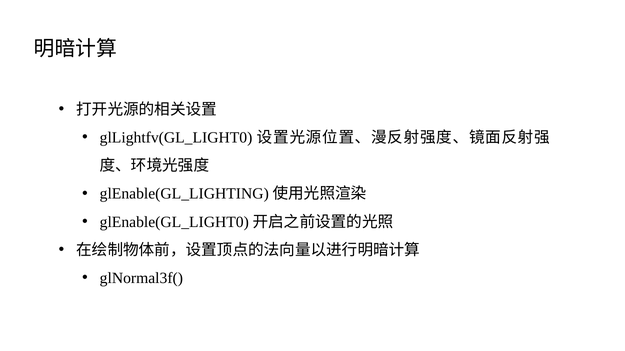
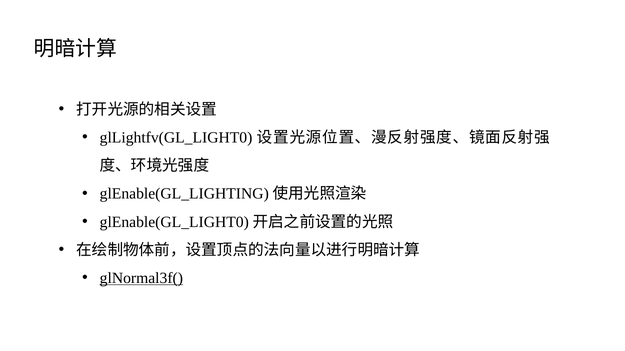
glNormal3f( underline: none -> present
